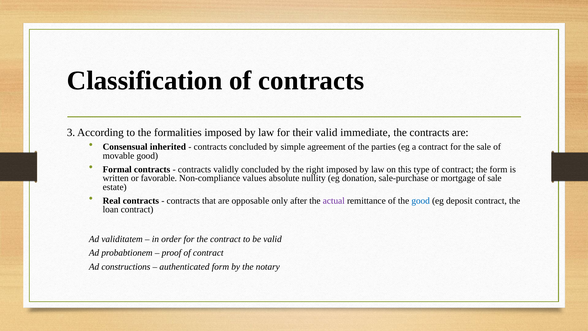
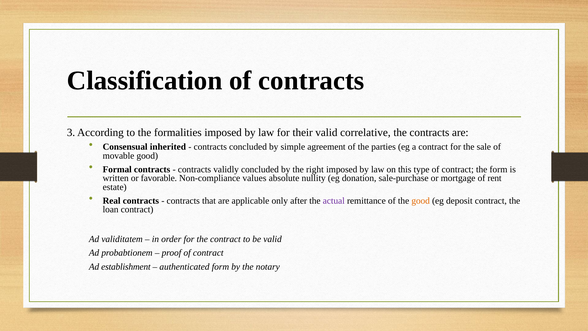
immediate: immediate -> correlative
of sale: sale -> rent
opposable: opposable -> applicable
good at (421, 201) colour: blue -> orange
constructions: constructions -> establishment
